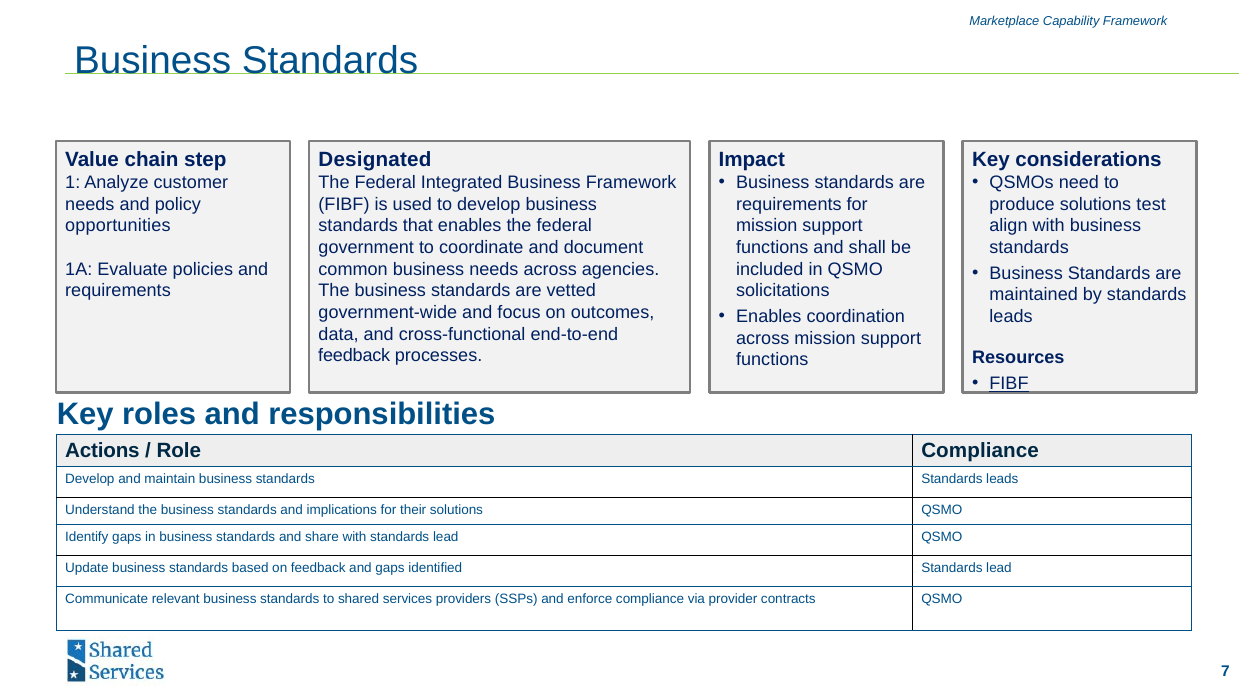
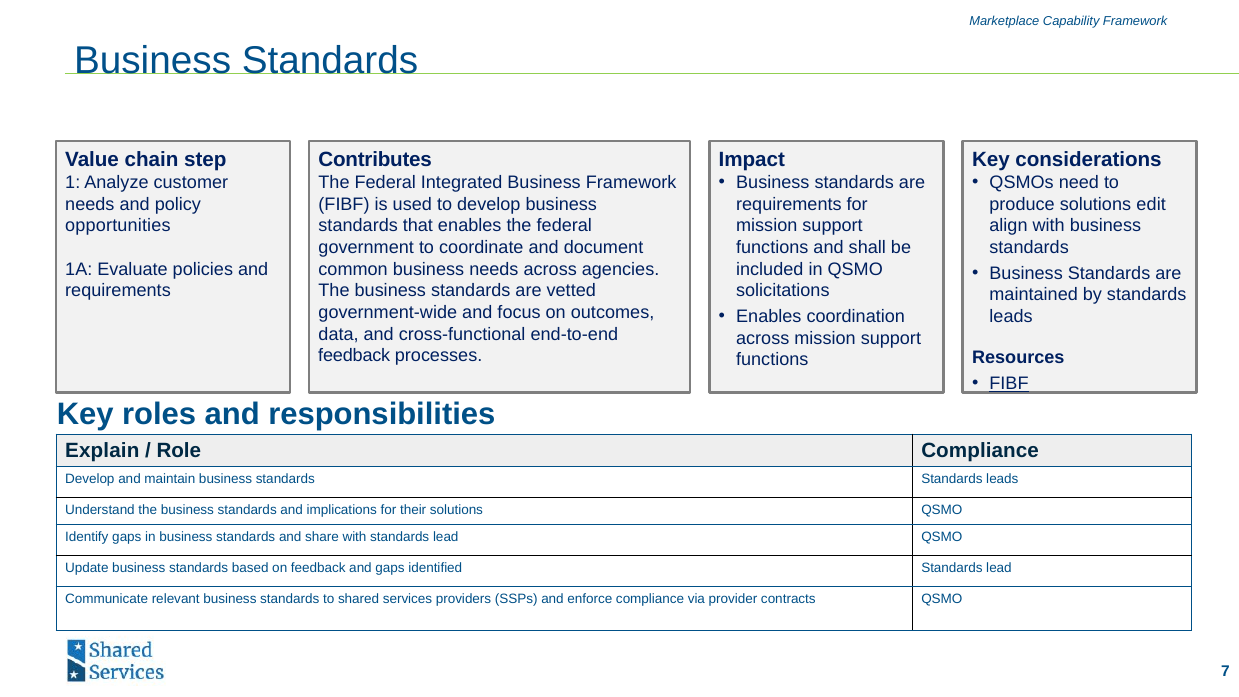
Designated: Designated -> Contributes
test: test -> edit
Actions: Actions -> Explain
